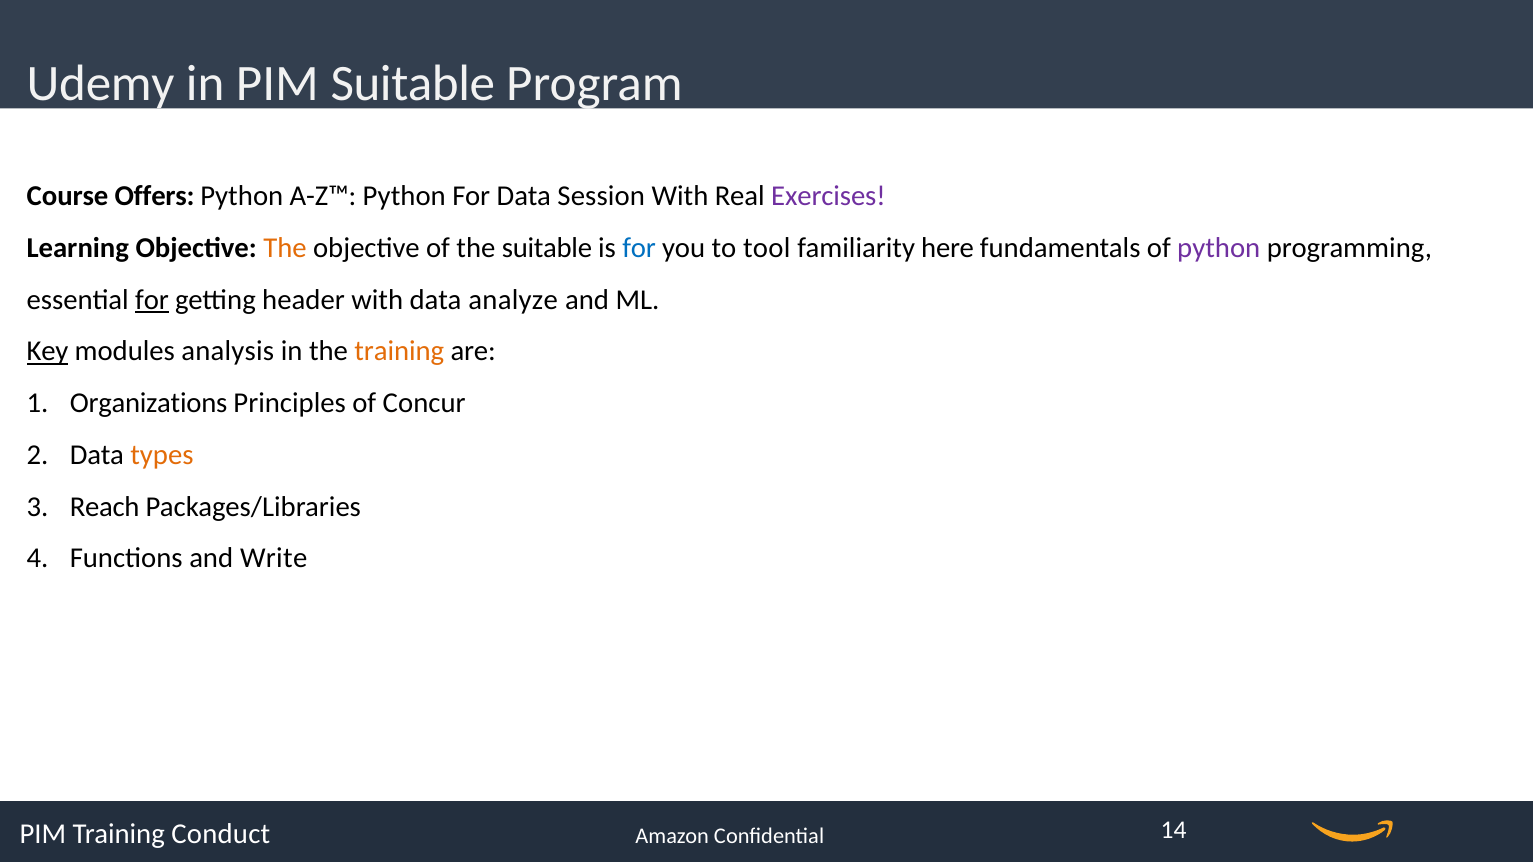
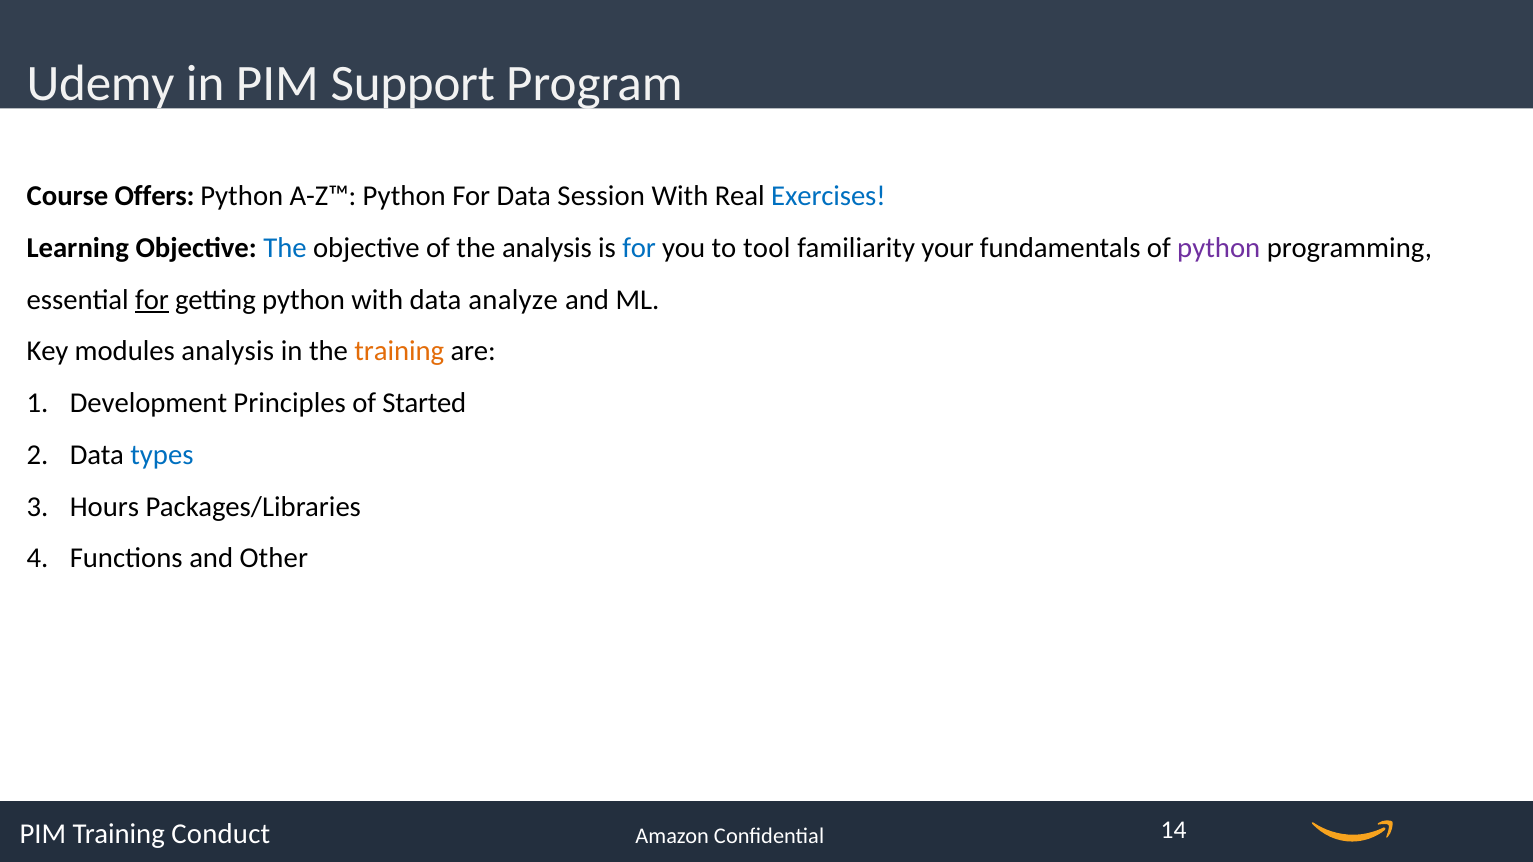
PIM Suitable: Suitable -> Support
Exercises colour: purple -> blue
The at (285, 248) colour: orange -> blue
the suitable: suitable -> analysis
here: here -> your
getting header: header -> python
Key underline: present -> none
Organizations: Organizations -> Development
Concur: Concur -> Started
types colour: orange -> blue
Reach: Reach -> Hours
Write: Write -> Other
